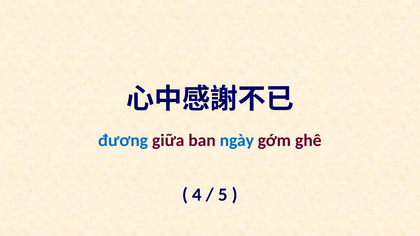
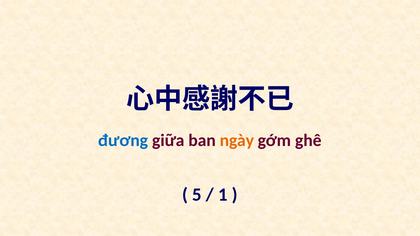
ngày colour: blue -> orange
4: 4 -> 5
5: 5 -> 1
